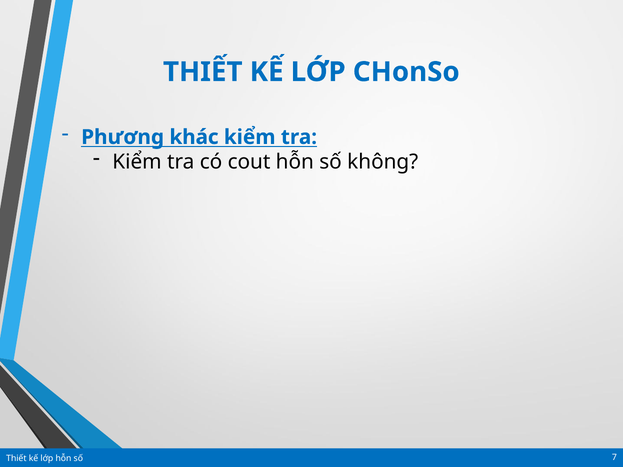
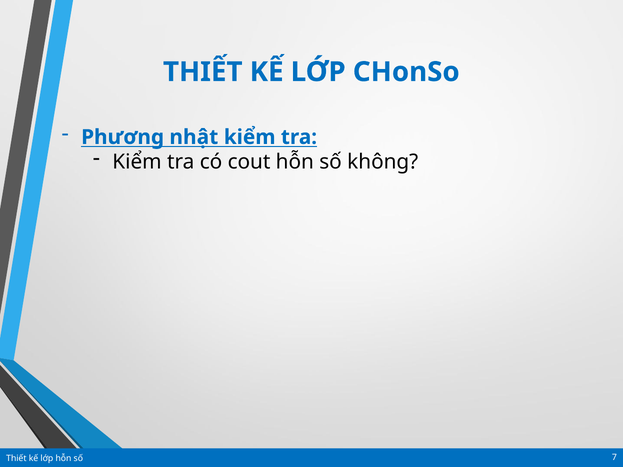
khác: khác -> nhật
